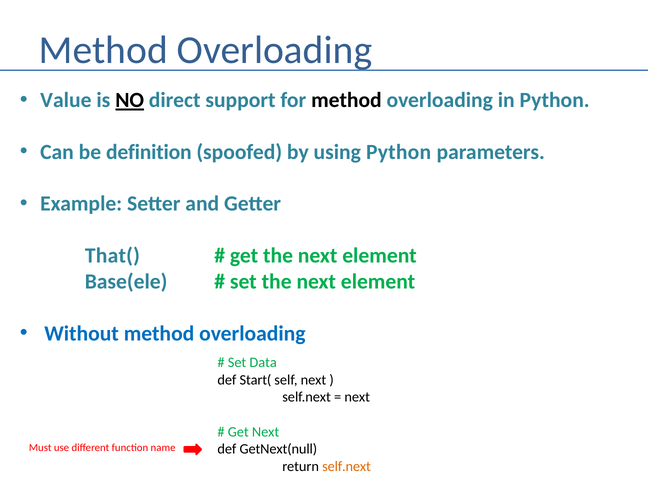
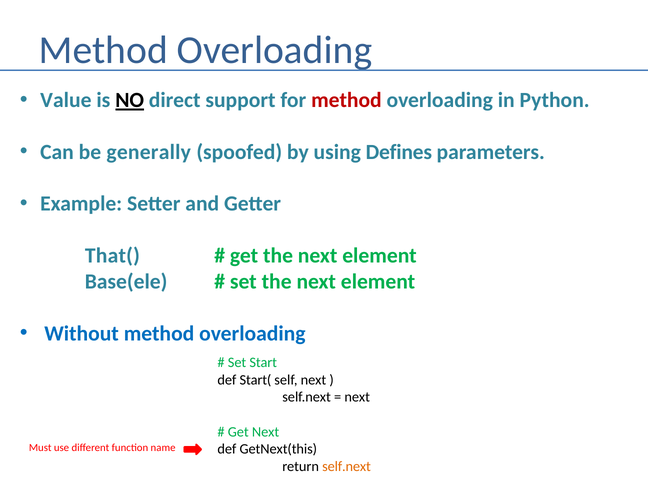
method at (346, 100) colour: black -> red
definition: definition -> generally
using Python: Python -> Defines
Data: Data -> Start
GetNext(null: GetNext(null -> GetNext(this
